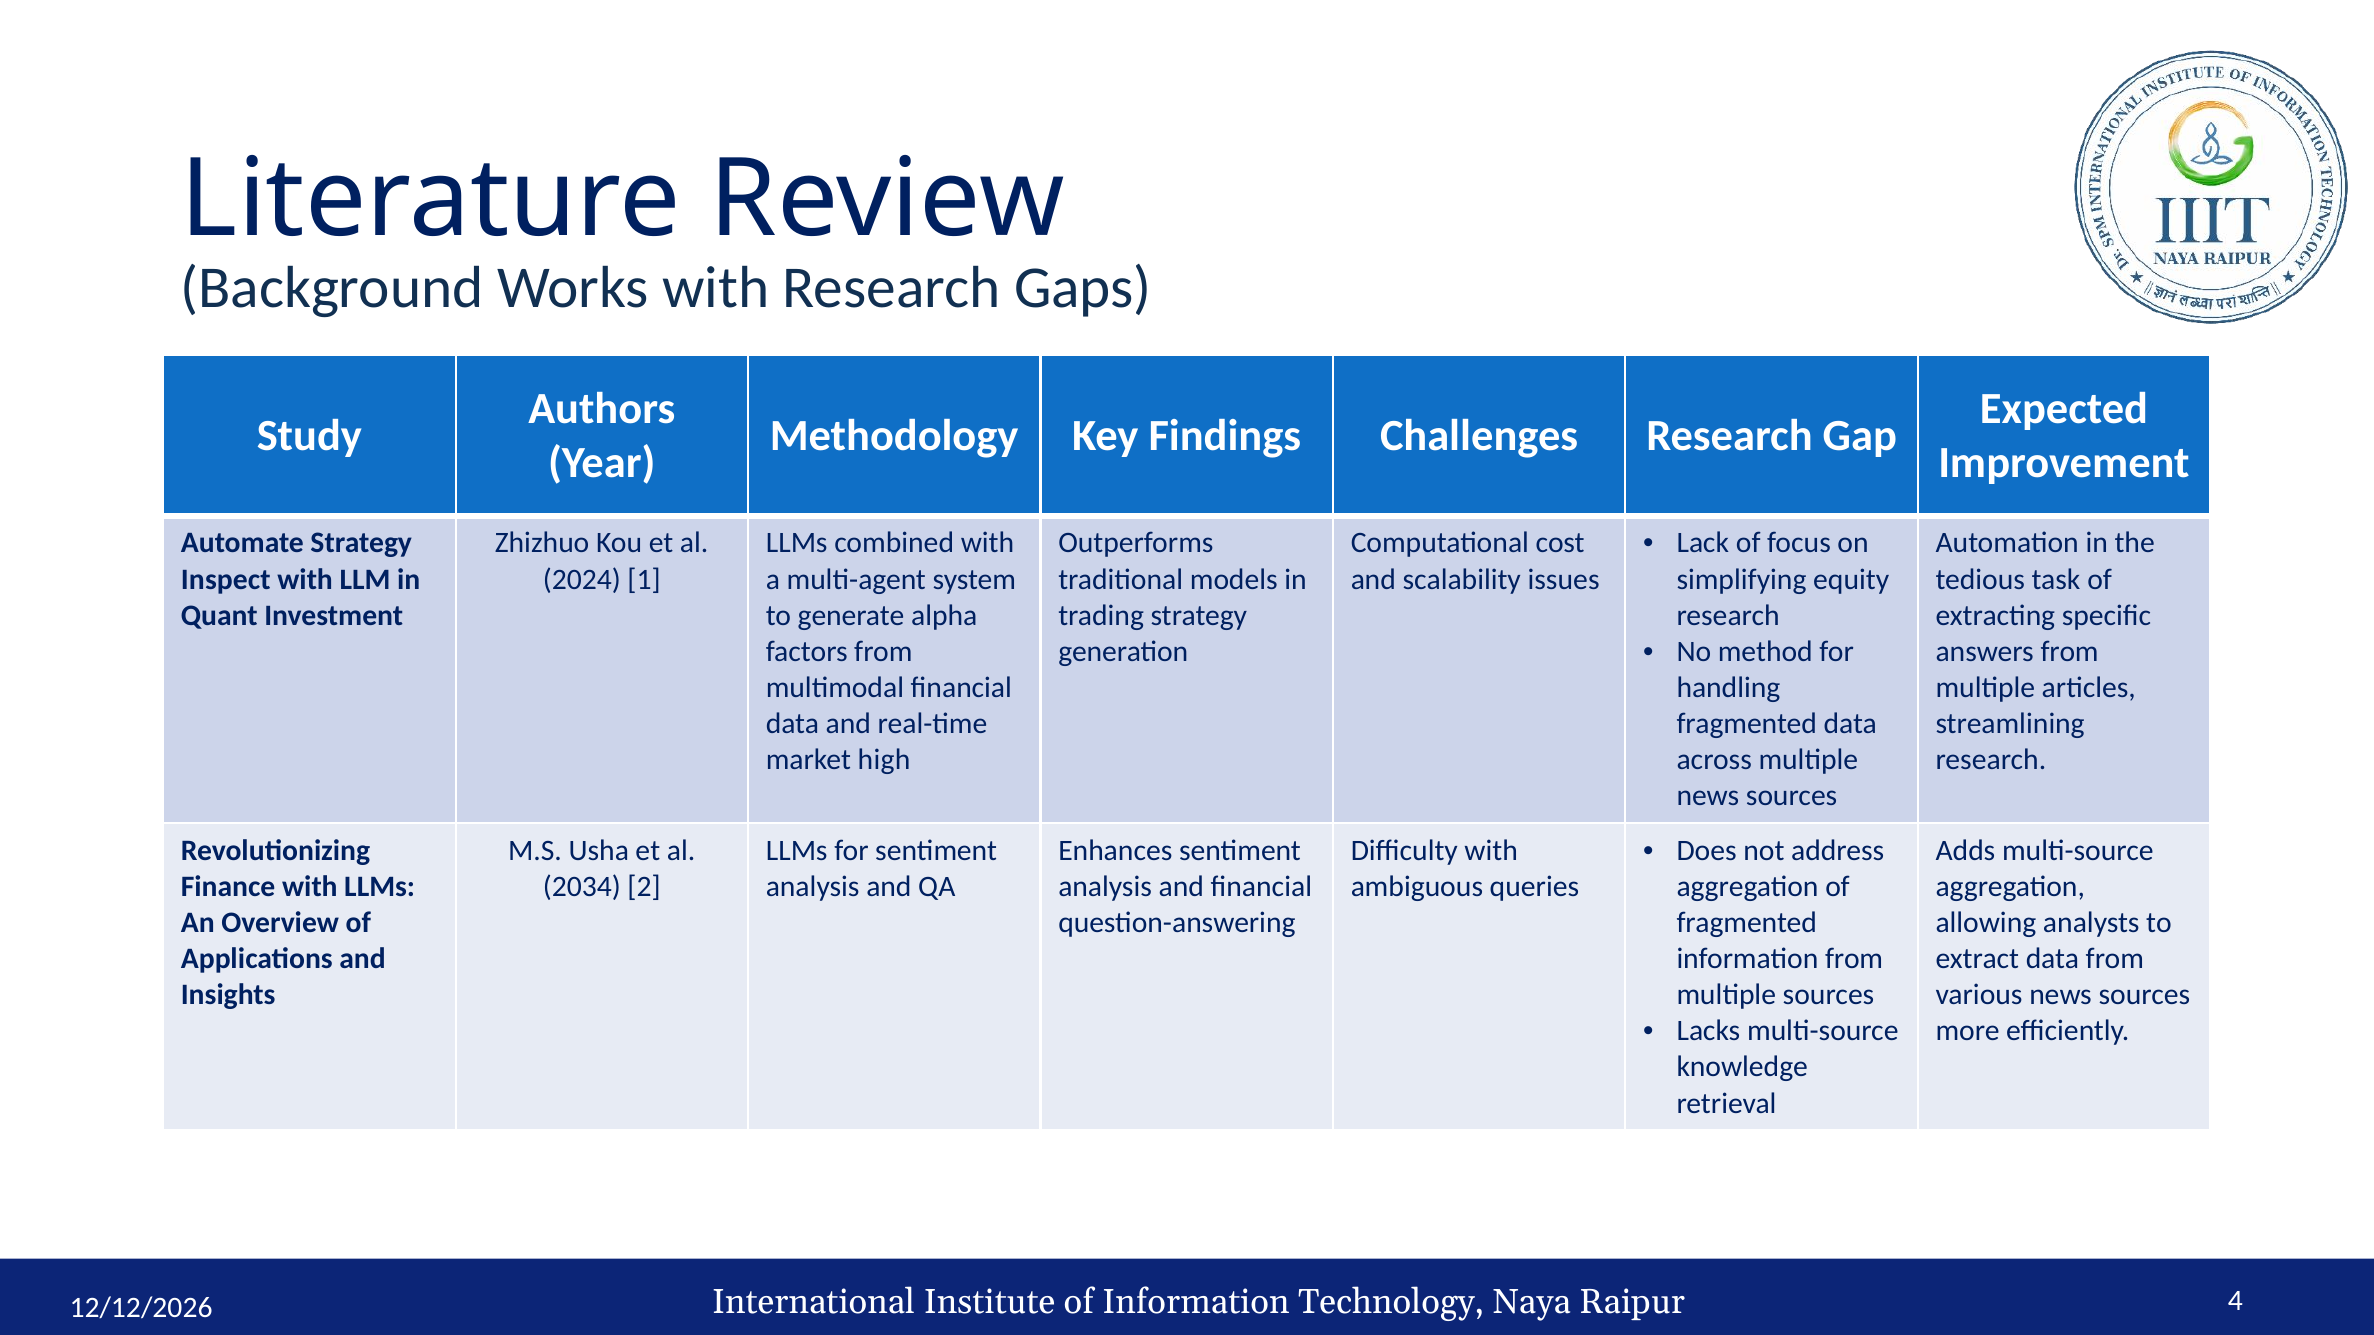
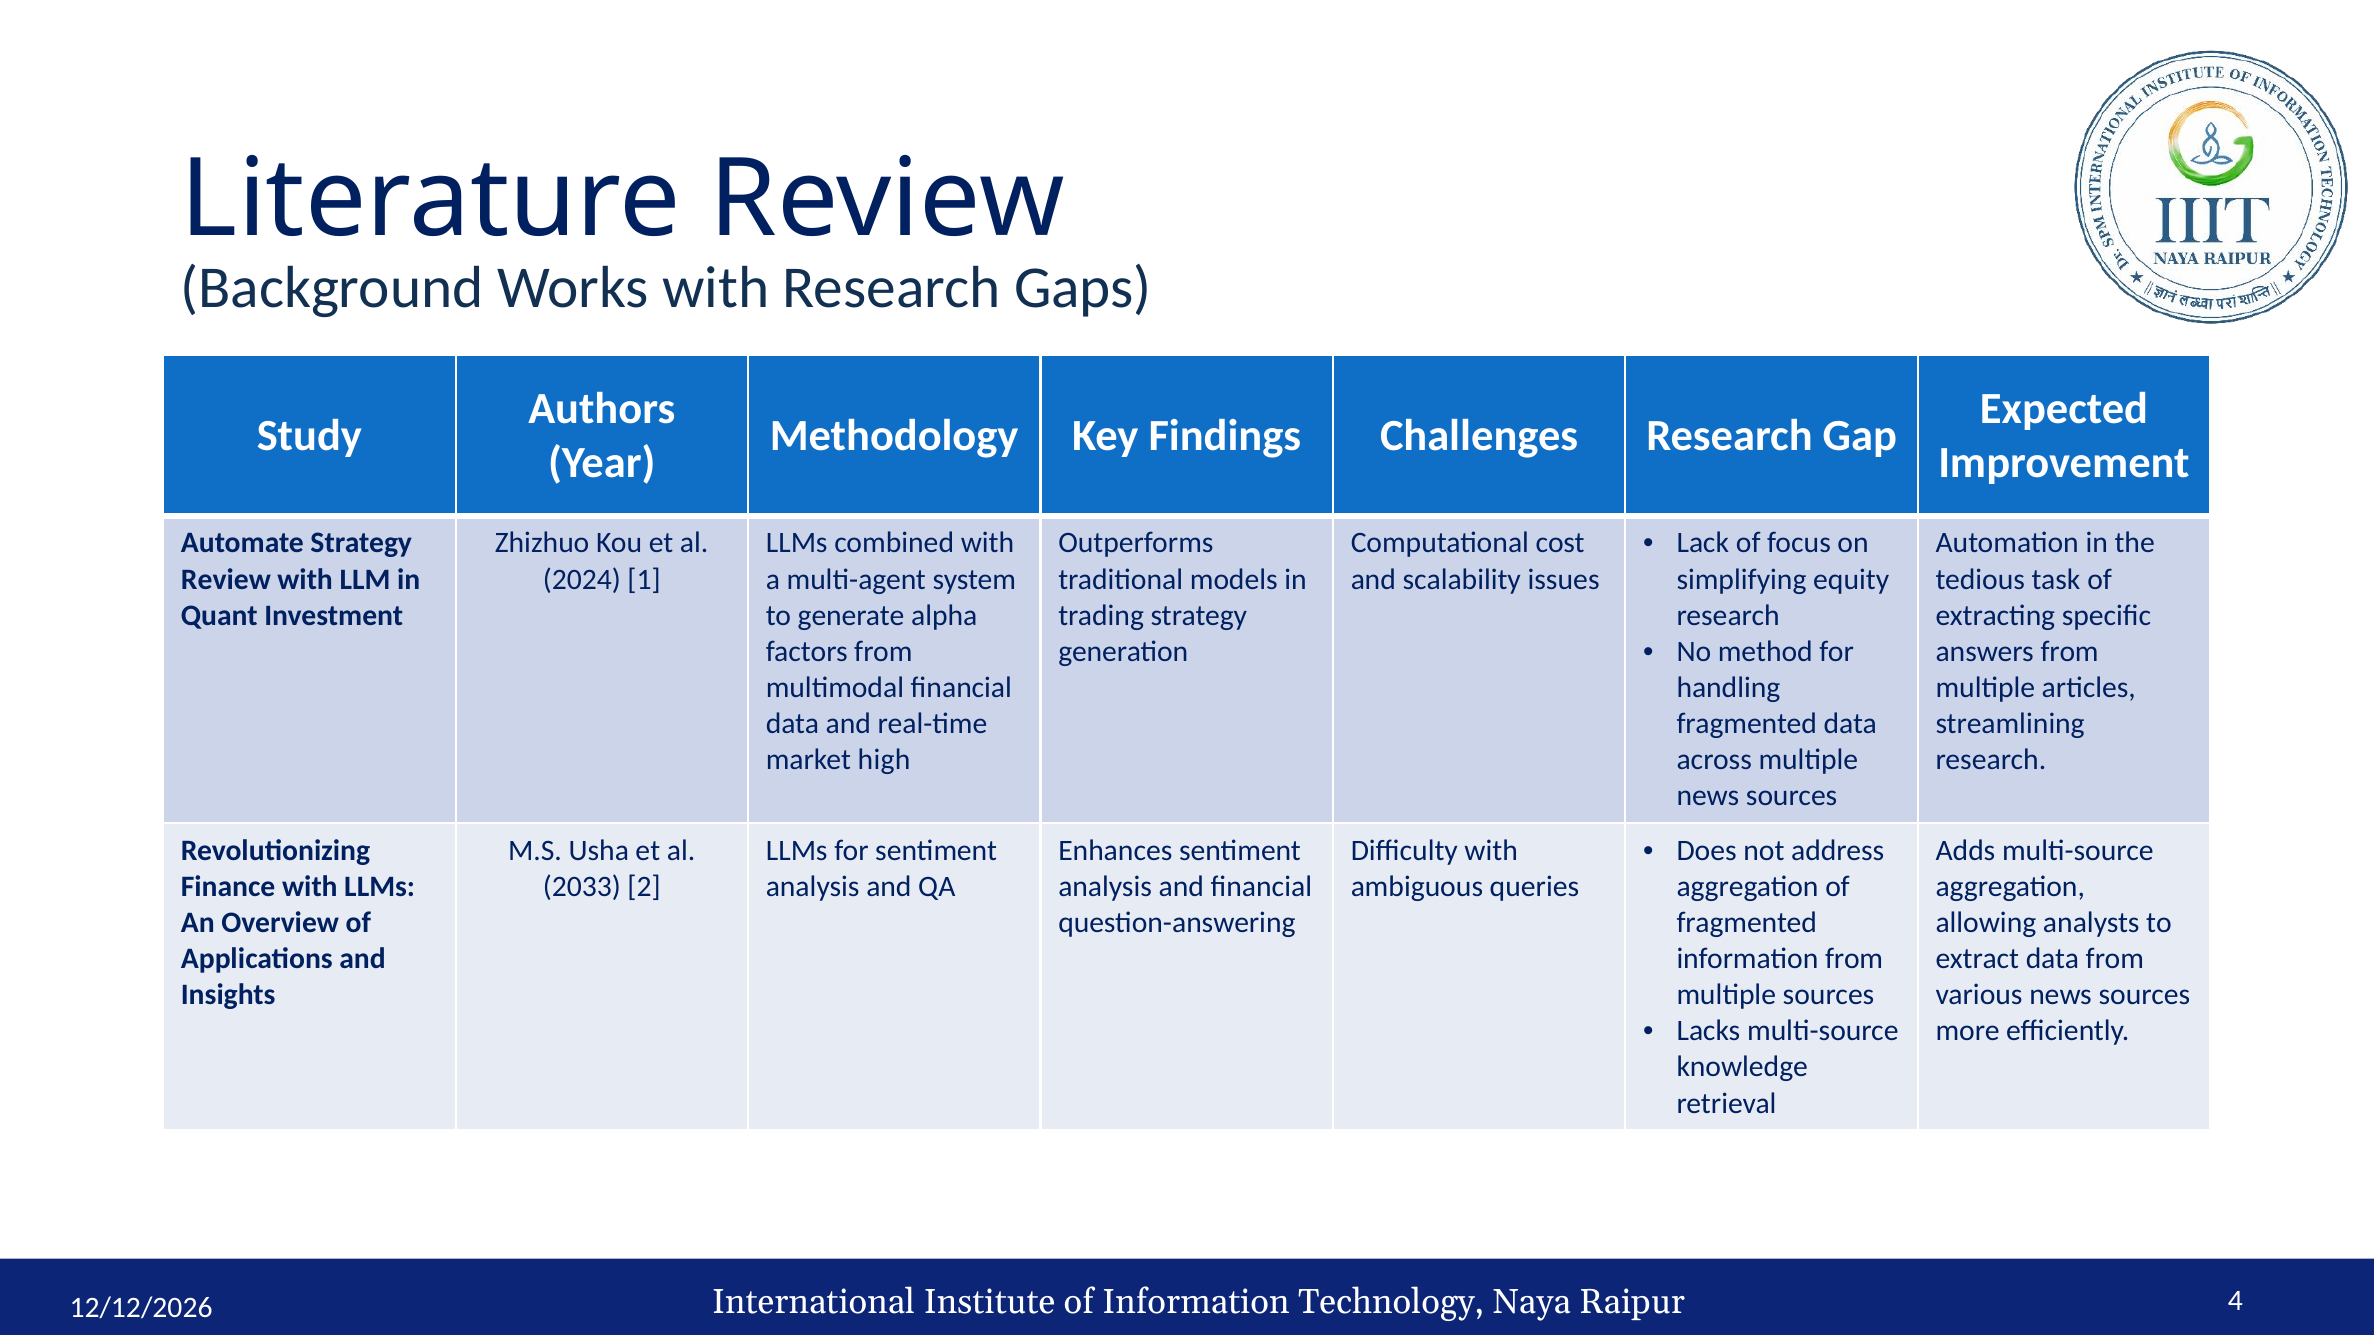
Inspect at (226, 579): Inspect -> Review
2034: 2034 -> 2033
